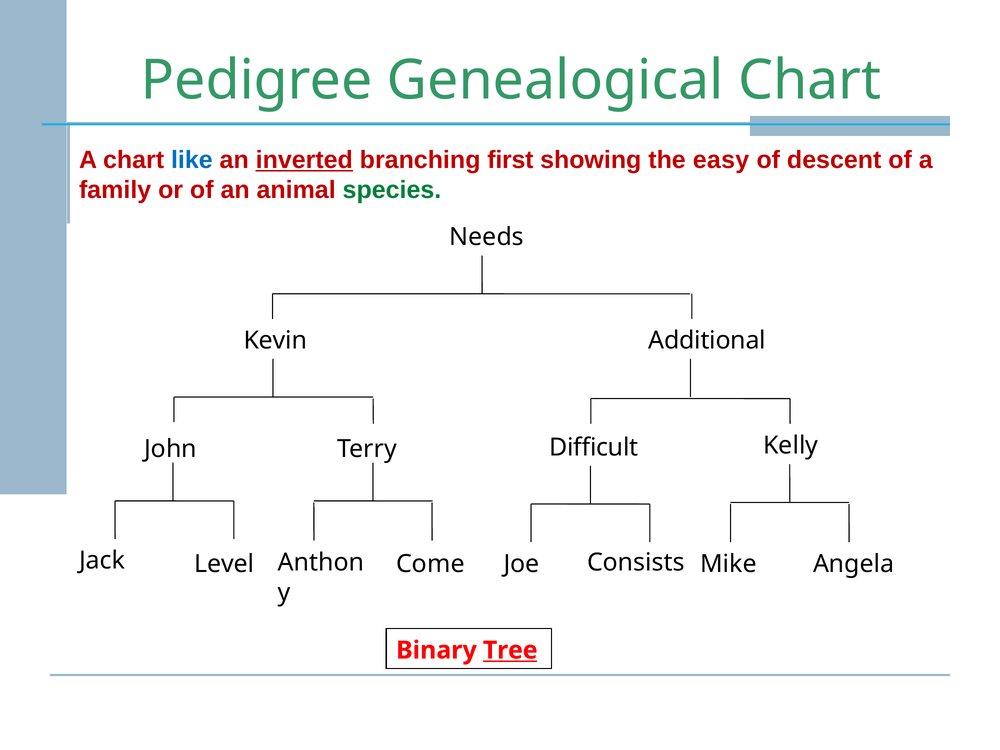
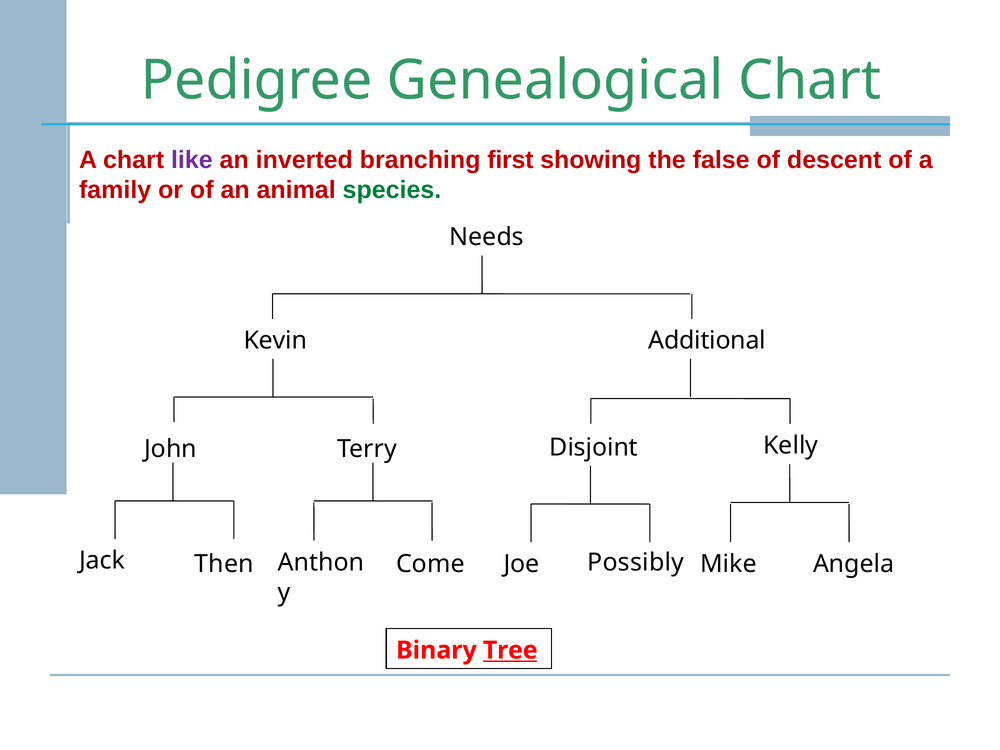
like colour: blue -> purple
inverted underline: present -> none
easy: easy -> false
Difficult: Difficult -> Disjoint
Level: Level -> Then
Consists: Consists -> Possibly
